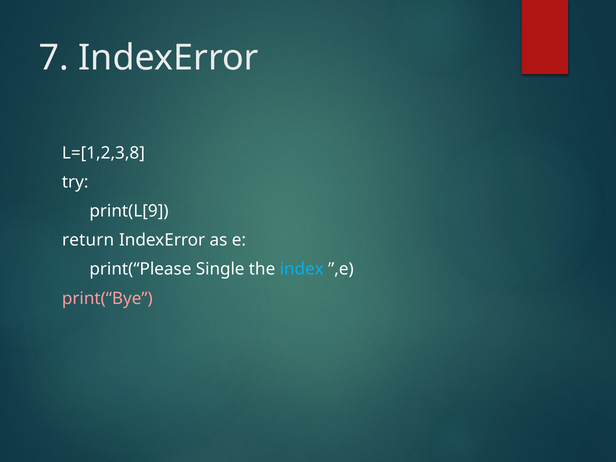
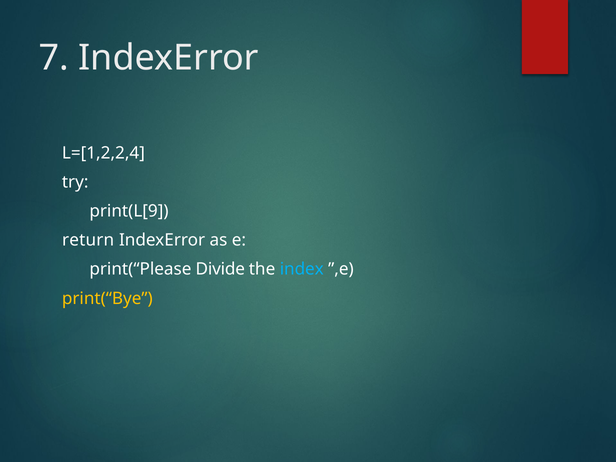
L=[1,2,3,8: L=[1,2,3,8 -> L=[1,2,2,4
Single: Single -> Divide
print(“Bye colour: pink -> yellow
